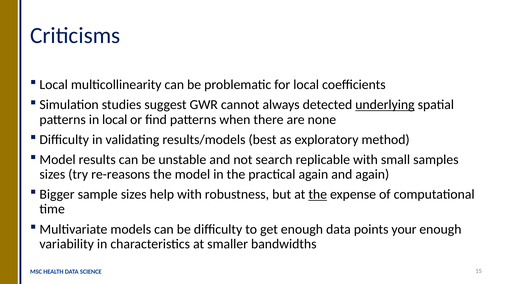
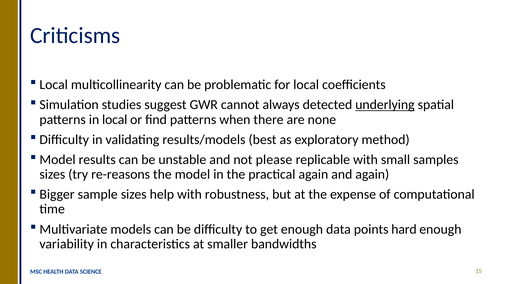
search: search -> please
the at (318, 195) underline: present -> none
your: your -> hard
